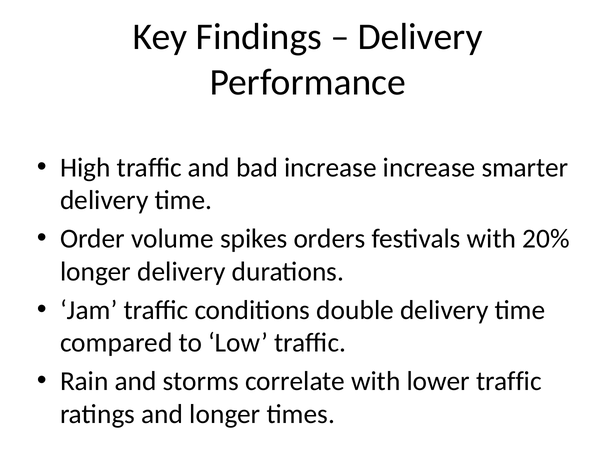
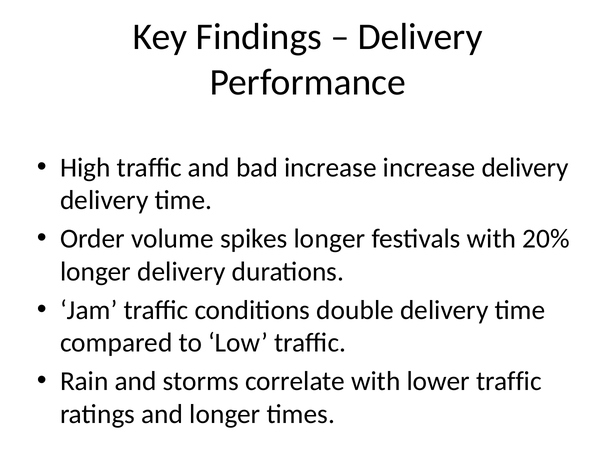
increase smarter: smarter -> delivery
spikes orders: orders -> longer
